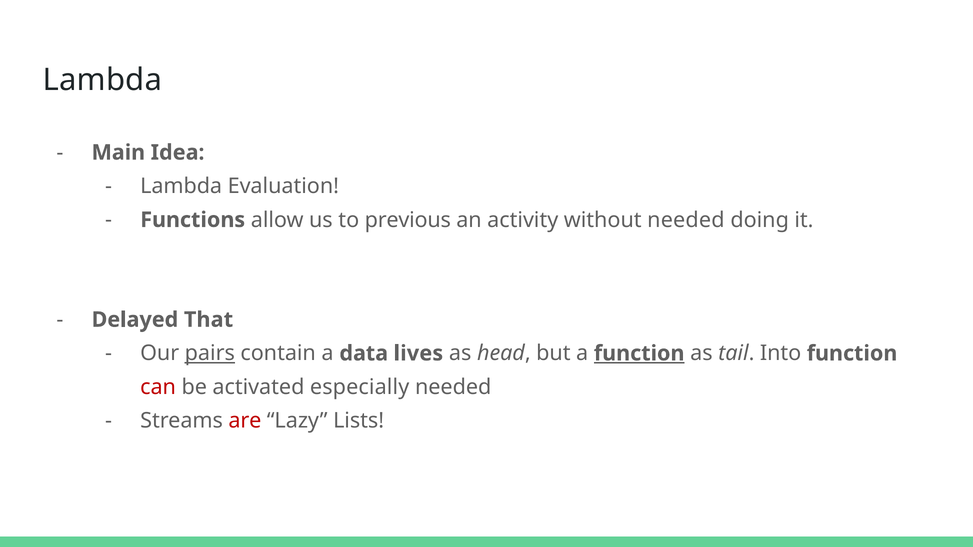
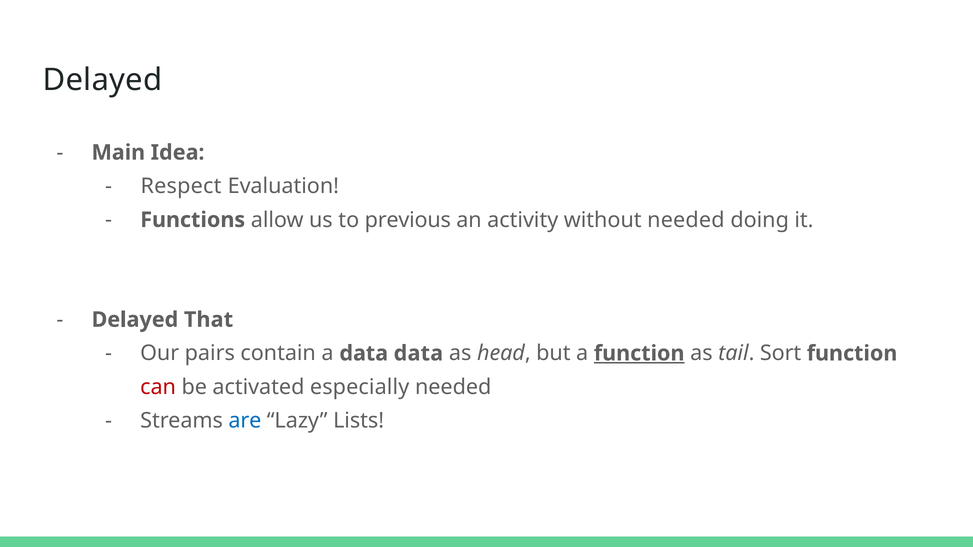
Lambda at (103, 80): Lambda -> Delayed
Lambda at (181, 186): Lambda -> Respect
pairs underline: present -> none
data lives: lives -> data
Into: Into -> Sort
are colour: red -> blue
